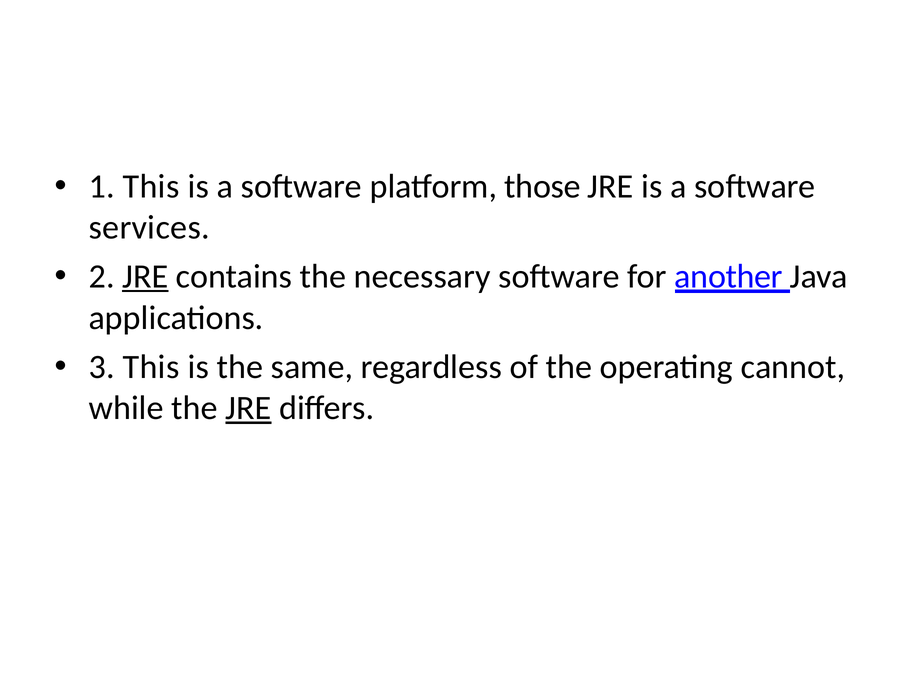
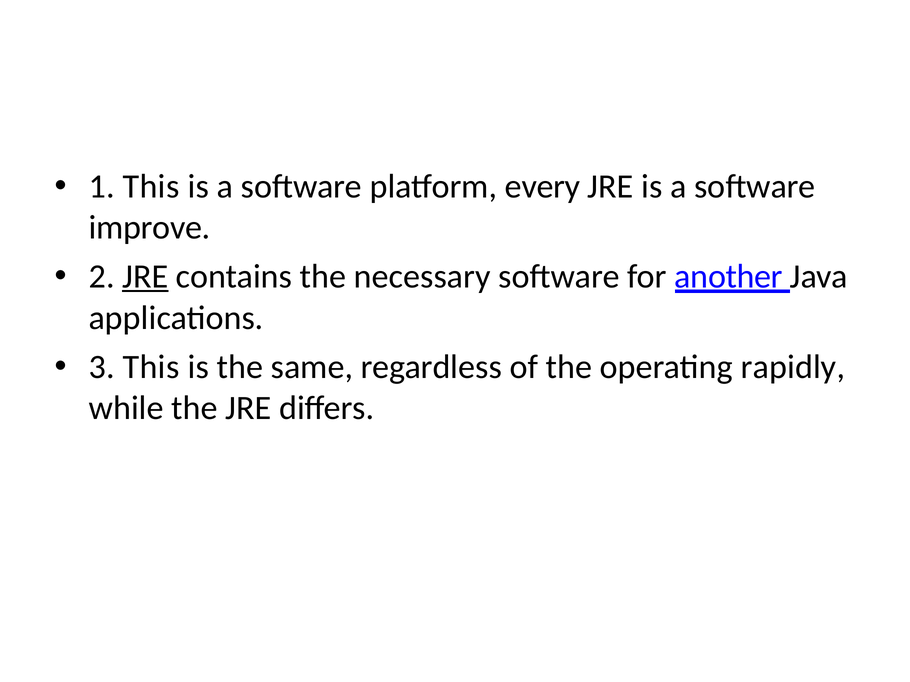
those: those -> every
services: services -> improve
cannot: cannot -> rapidly
JRE at (248, 408) underline: present -> none
